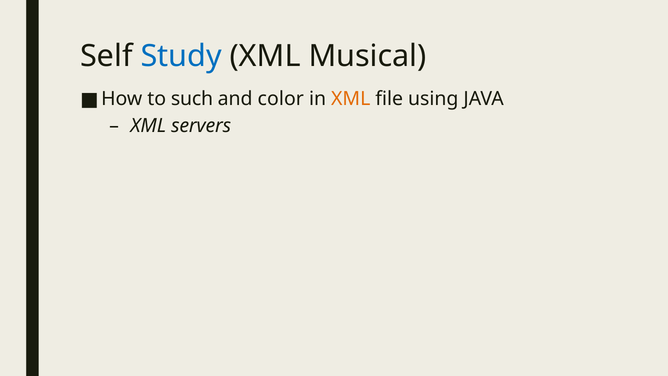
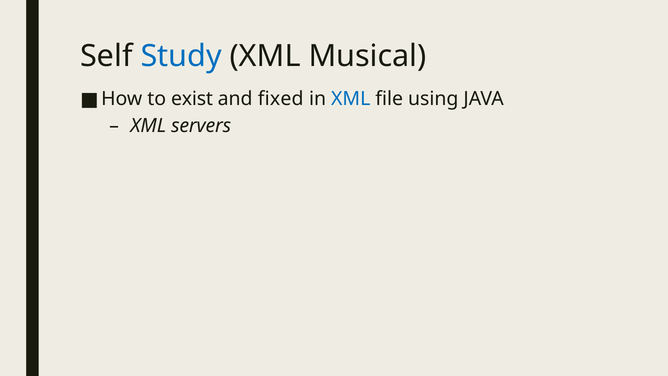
such: such -> exist
color: color -> fixed
XML at (351, 99) colour: orange -> blue
